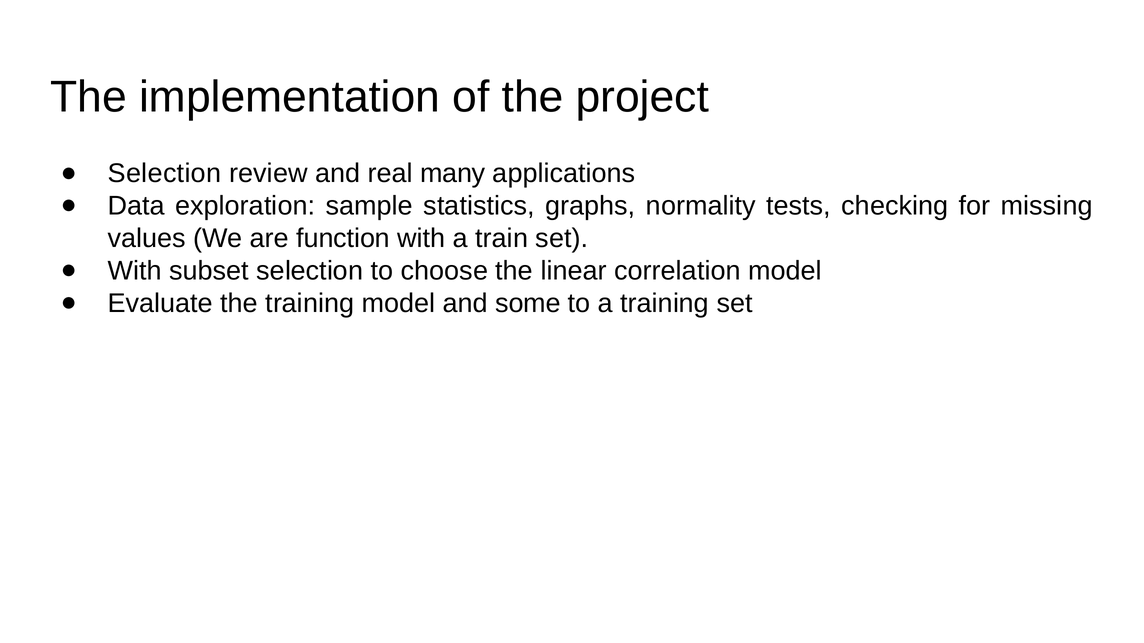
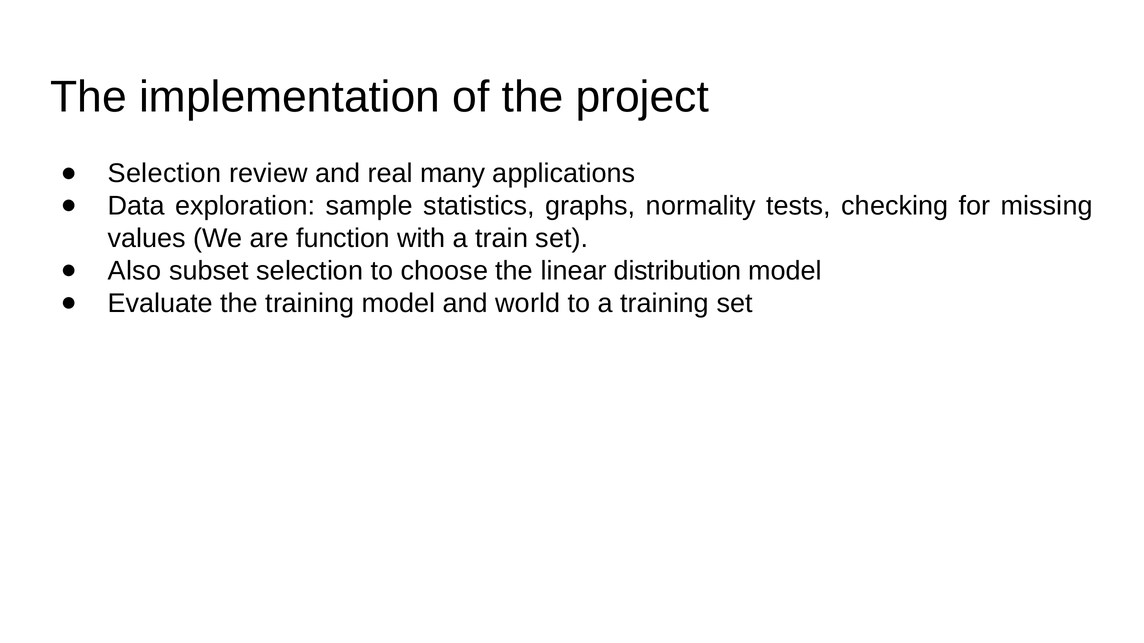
With at (135, 271): With -> Also
correlation: correlation -> distribution
some: some -> world
